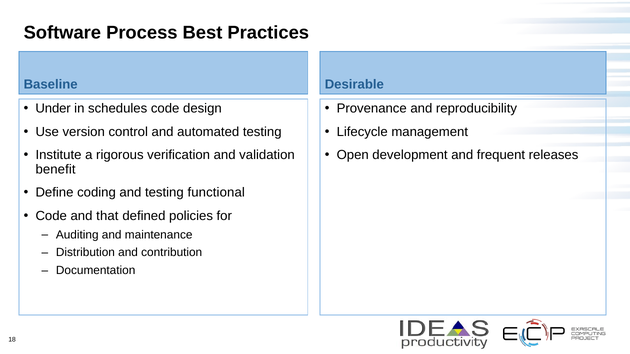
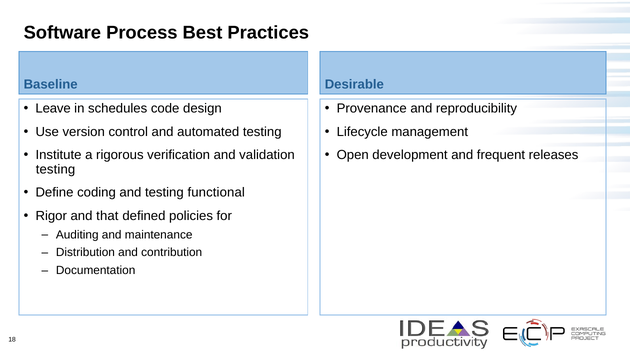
Under: Under -> Leave
benefit at (56, 169): benefit -> testing
Code at (51, 216): Code -> Rigor
